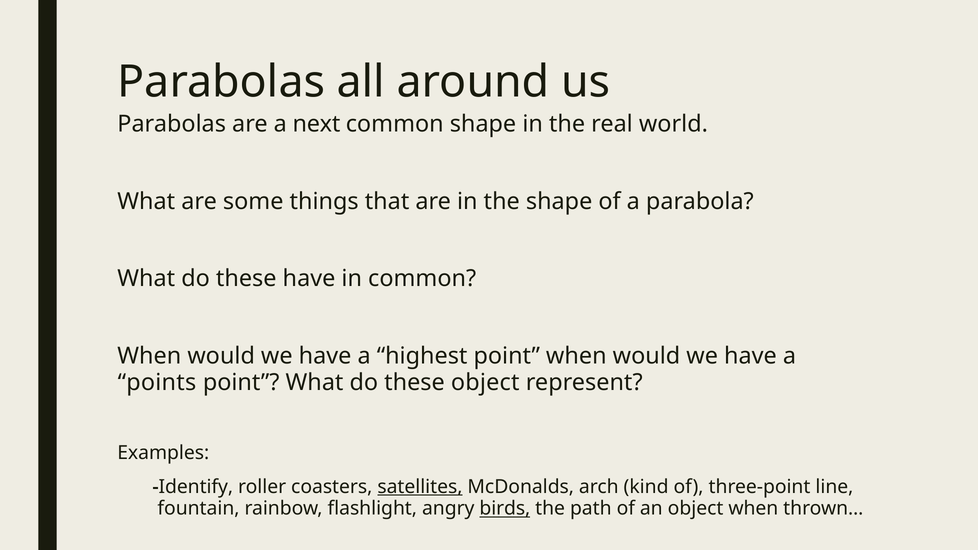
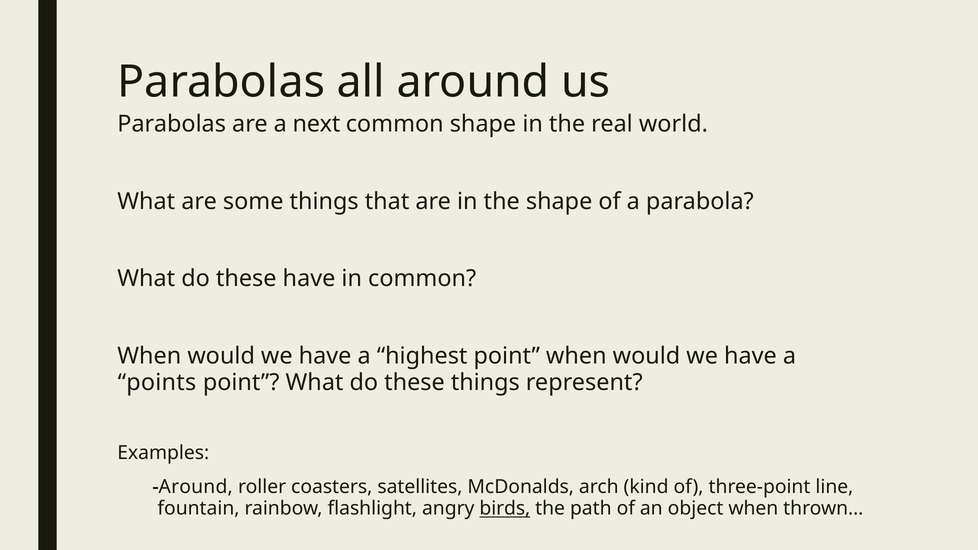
these object: object -> things
Identify at (196, 487): Identify -> Around
satellites underline: present -> none
